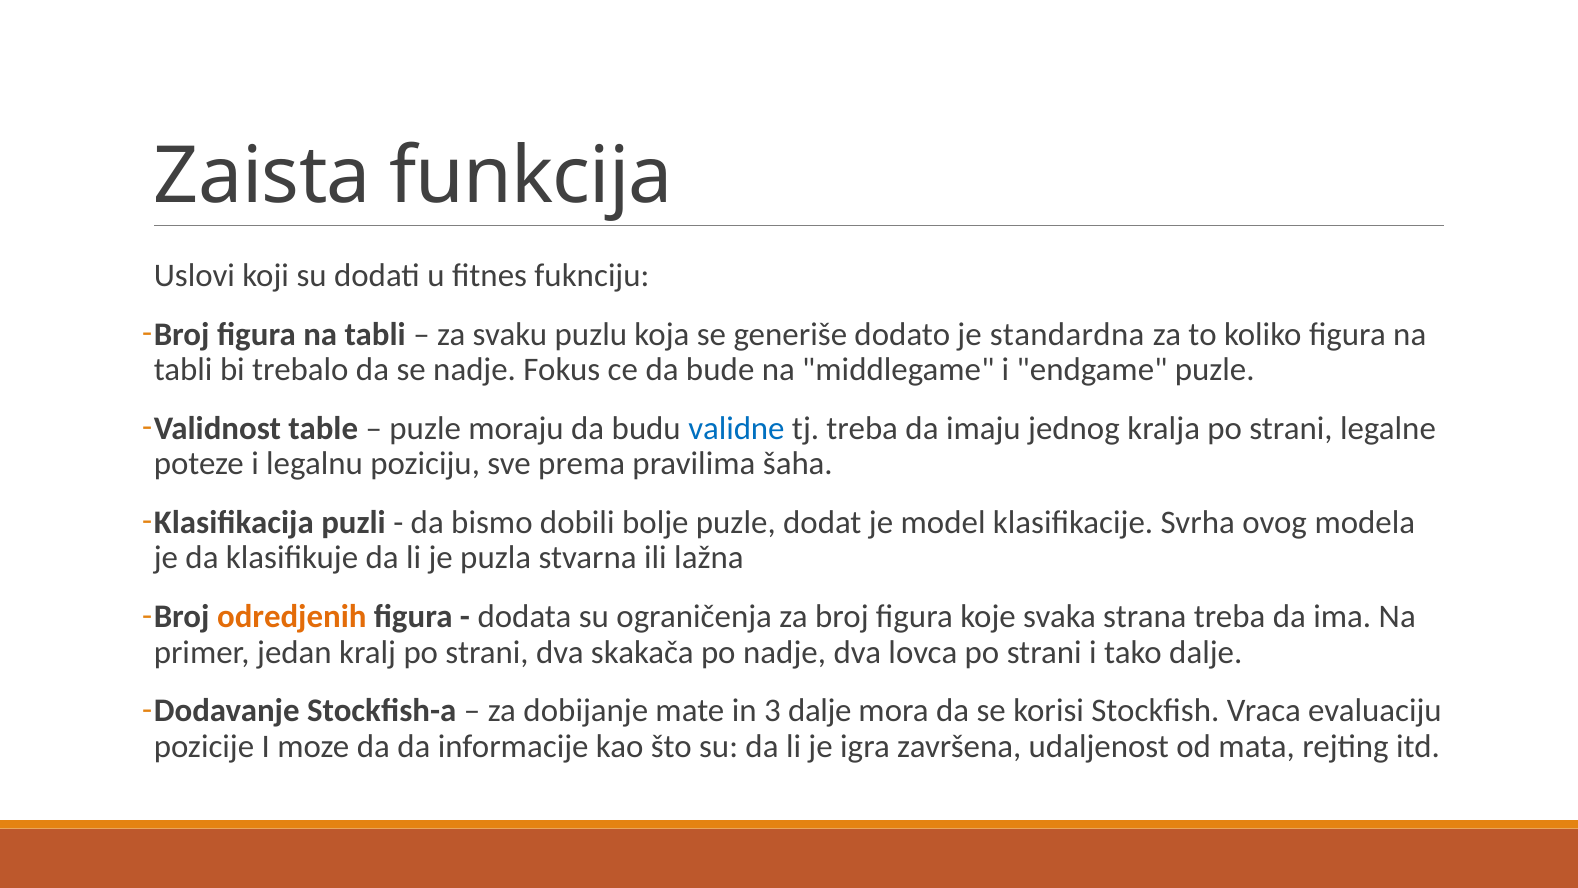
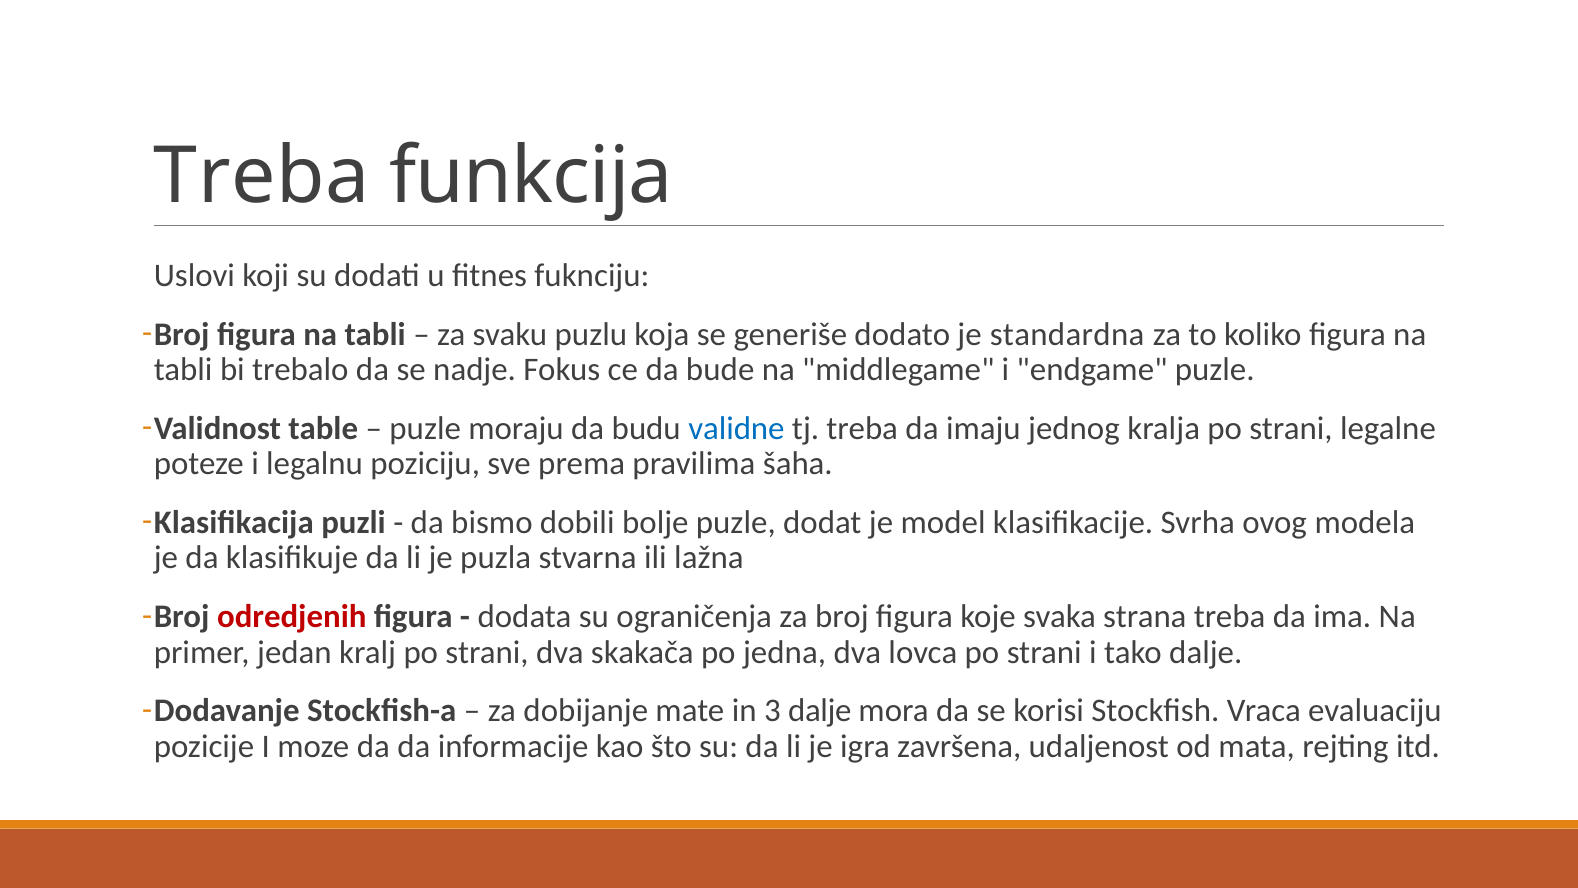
Zaista at (262, 177): Zaista -> Treba
odredjenih colour: orange -> red
po nadje: nadje -> jedna
